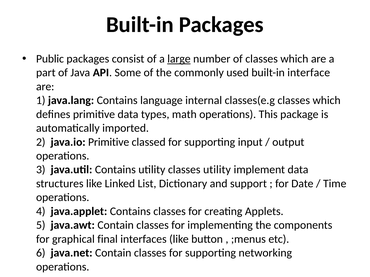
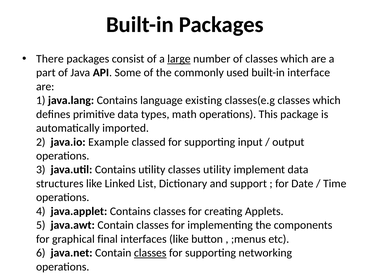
Public: Public -> There
internal: internal -> existing
java.io Primitive: Primitive -> Example
classes at (150, 253) underline: none -> present
